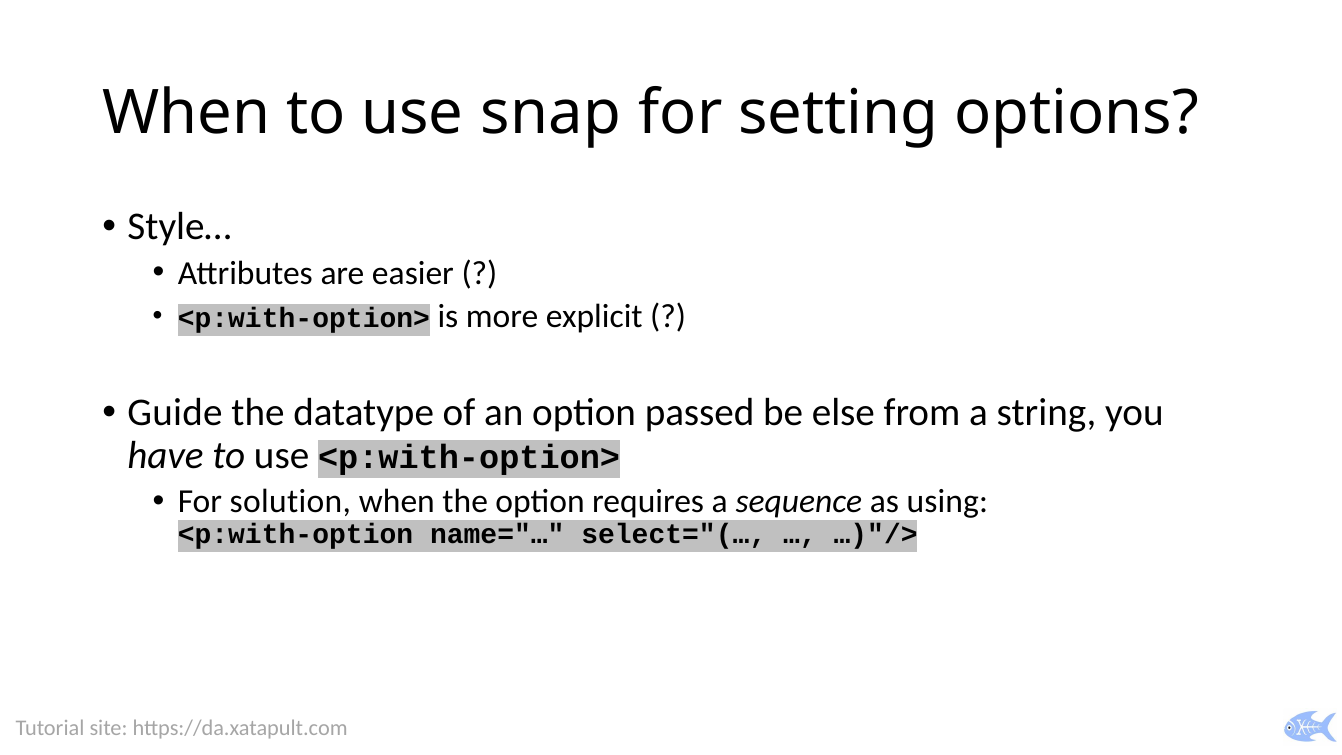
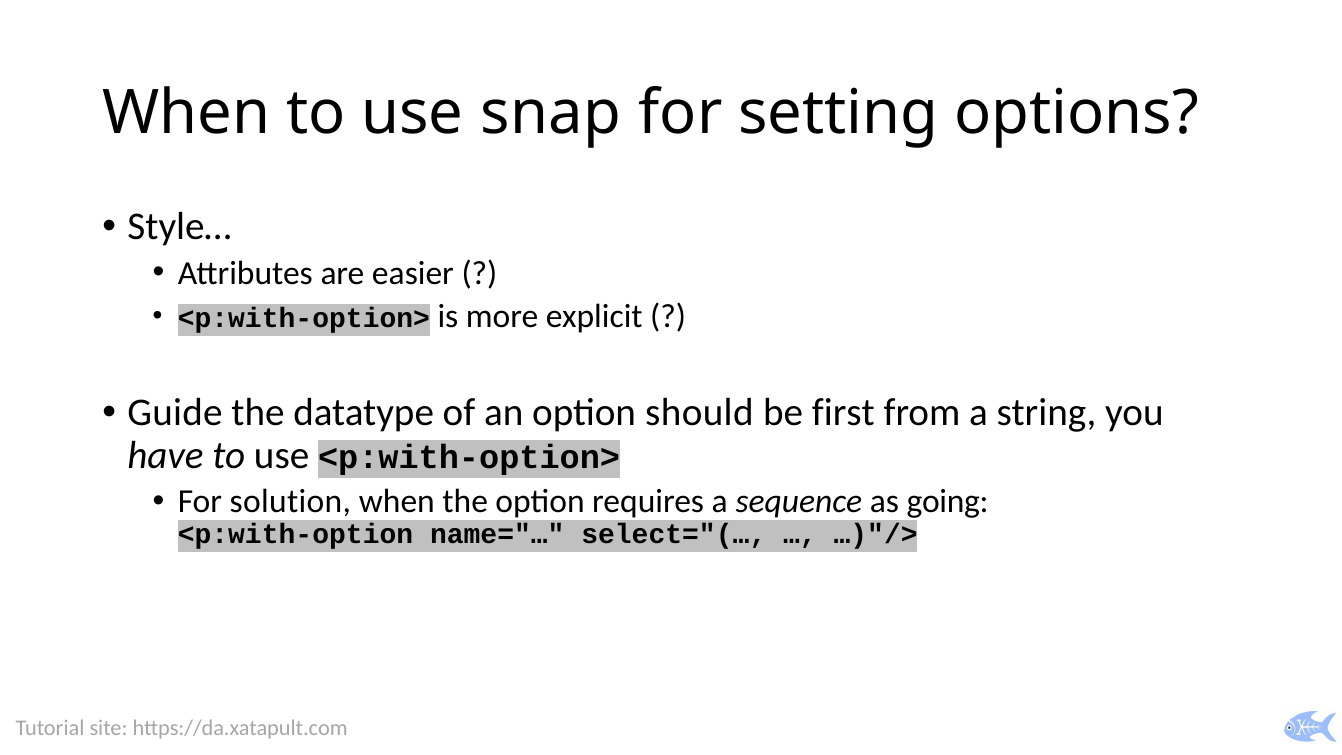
passed: passed -> should
else: else -> first
using: using -> going
